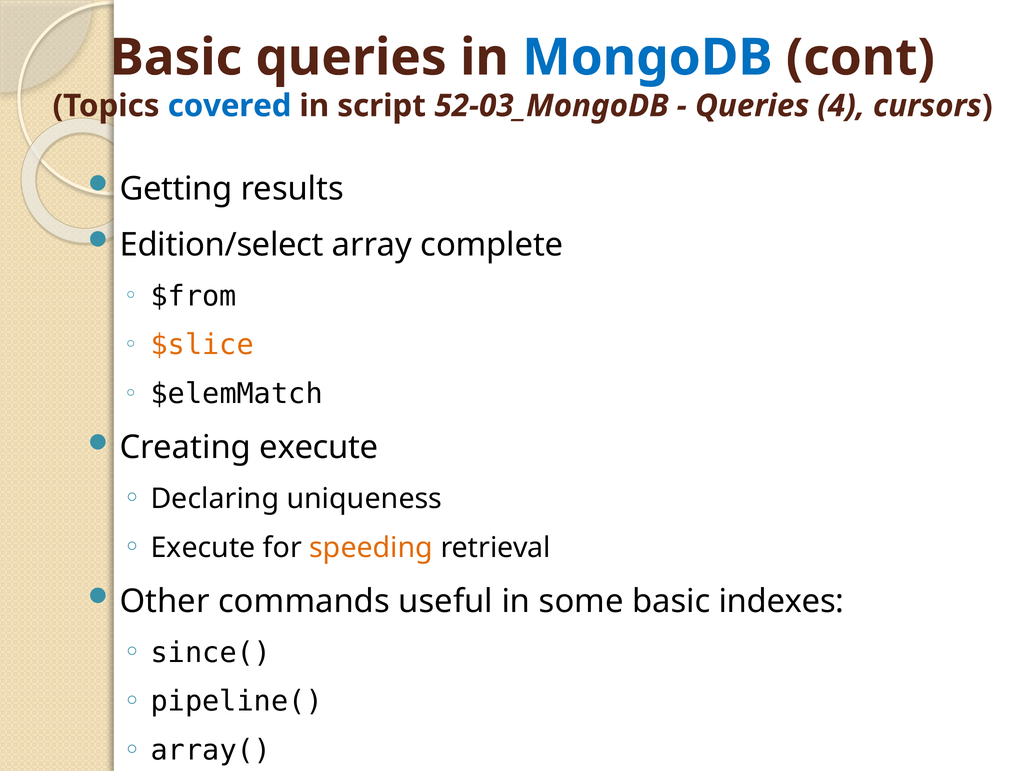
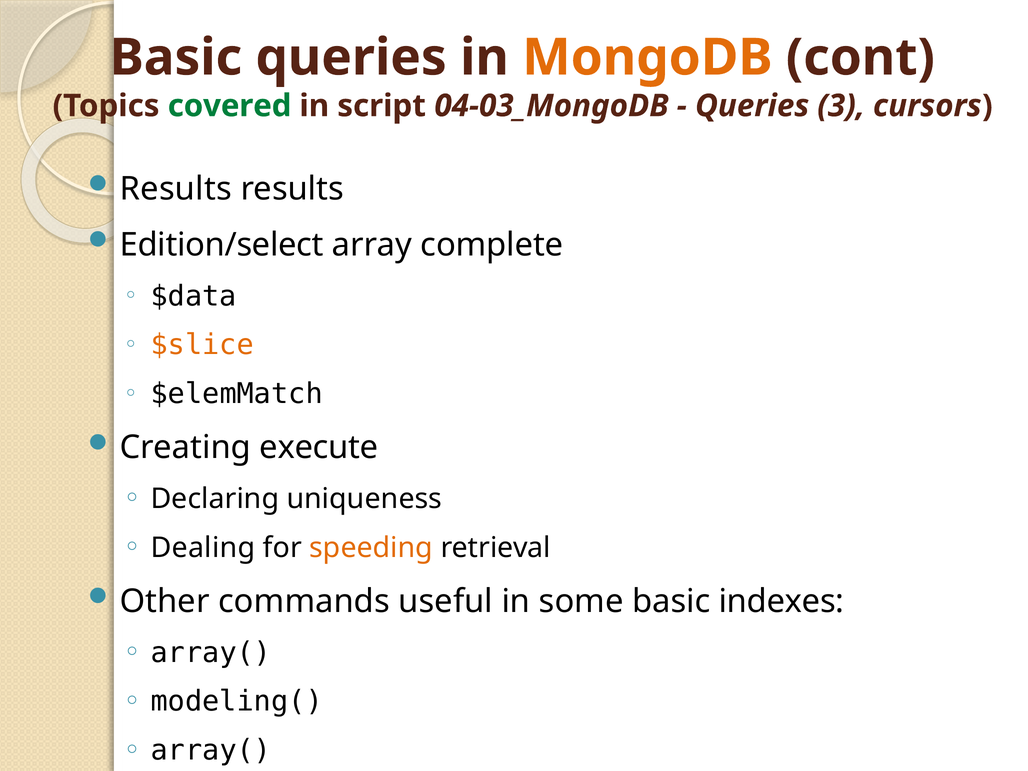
MongoDB colour: blue -> orange
covered colour: blue -> green
52-03_MongoDB: 52-03_MongoDB -> 04-03_MongoDB
4: 4 -> 3
Getting at (176, 189): Getting -> Results
$from: $from -> $data
Execute at (203, 548): Execute -> Dealing
since( at (211, 653): since( -> array(
pipeline(: pipeline( -> modeling(
